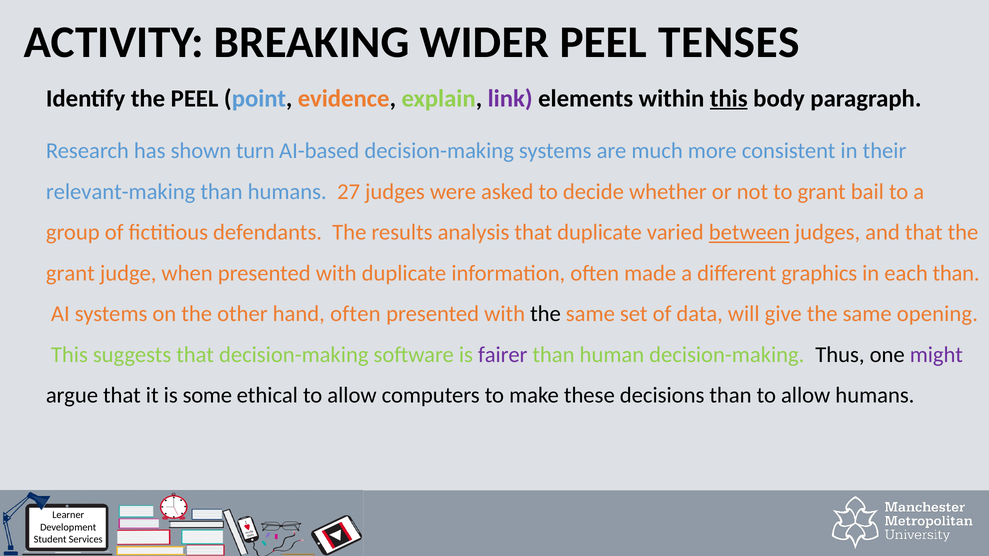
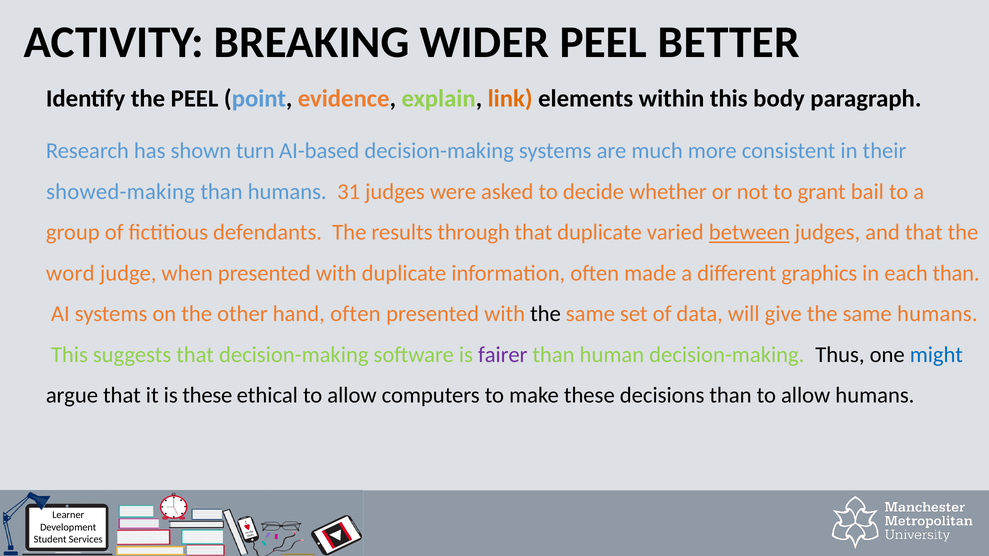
TENSES: TENSES -> BETTER
link colour: purple -> orange
this at (729, 98) underline: present -> none
relevant-making: relevant-making -> showed-making
27: 27 -> 31
analysis: analysis -> through
grant at (70, 273): grant -> word
same opening: opening -> humans
might colour: purple -> blue
is some: some -> these
